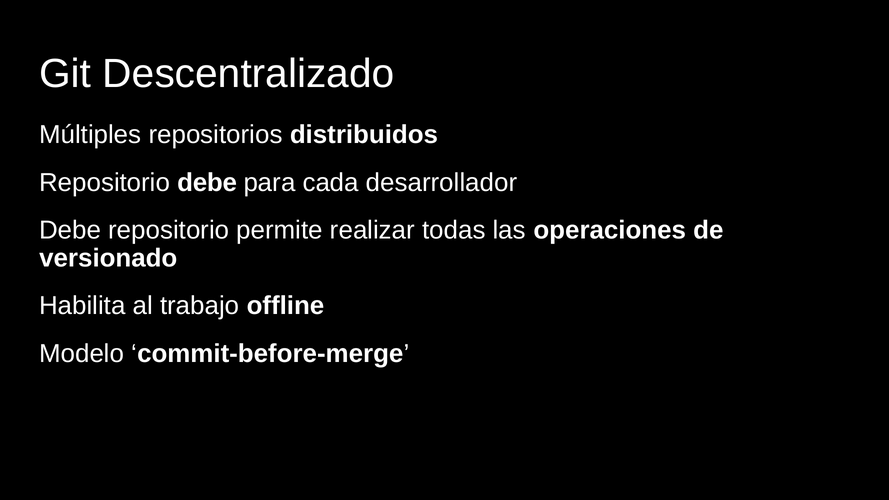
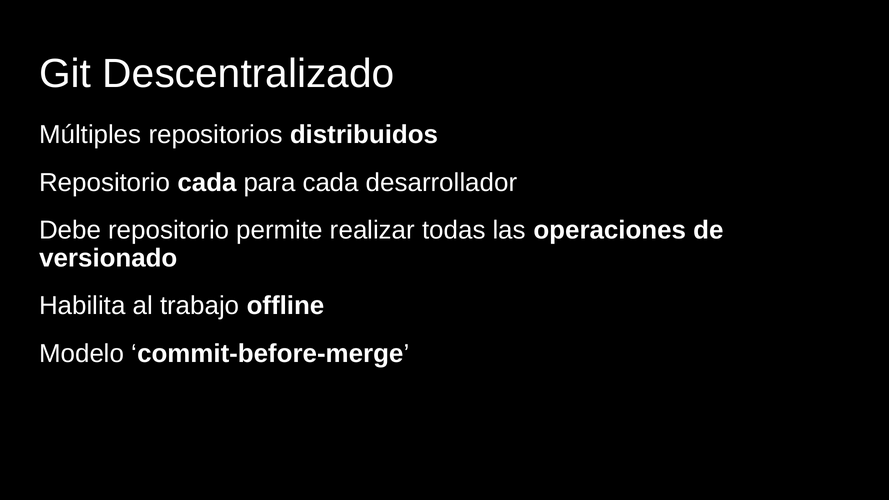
Repositorio debe: debe -> cada
